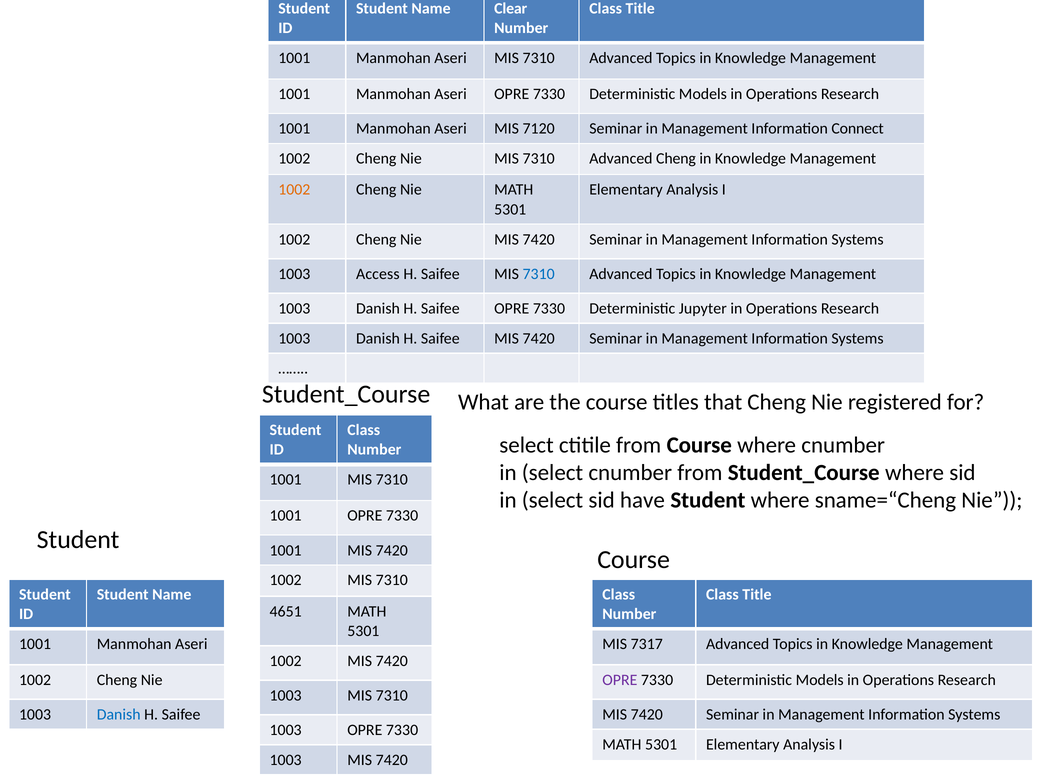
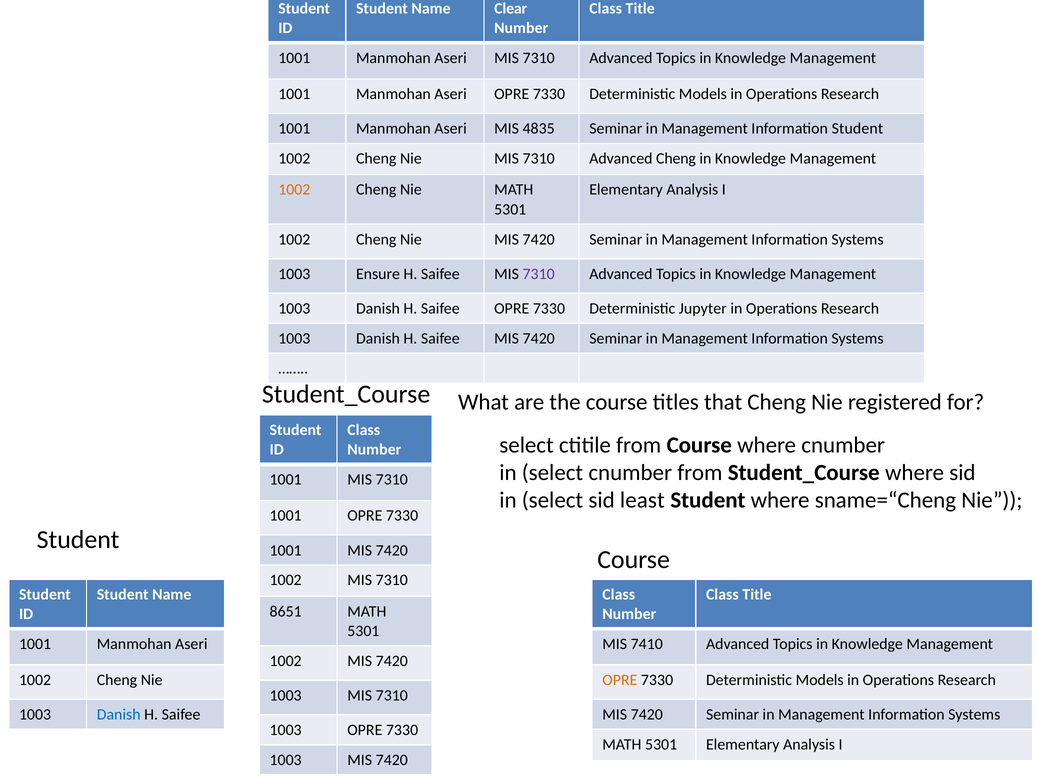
7120: 7120 -> 4835
Information Connect: Connect -> Student
Access: Access -> Ensure
7310 at (539, 274) colour: blue -> purple
have: have -> least
4651: 4651 -> 8651
7317: 7317 -> 7410
OPRE at (620, 680) colour: purple -> orange
